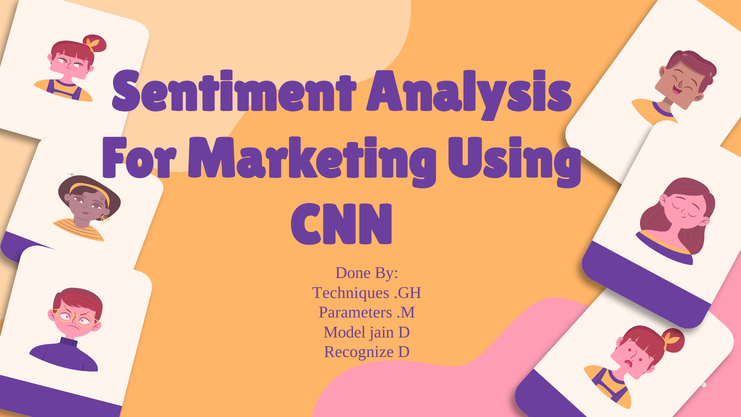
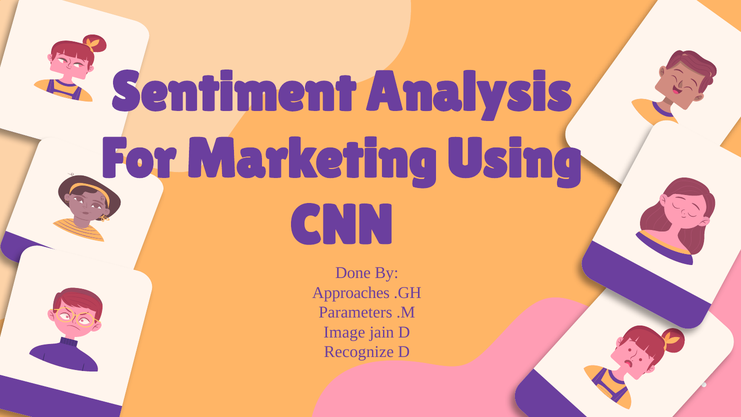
Techniques: Techniques -> Approaches
Model: Model -> Image
